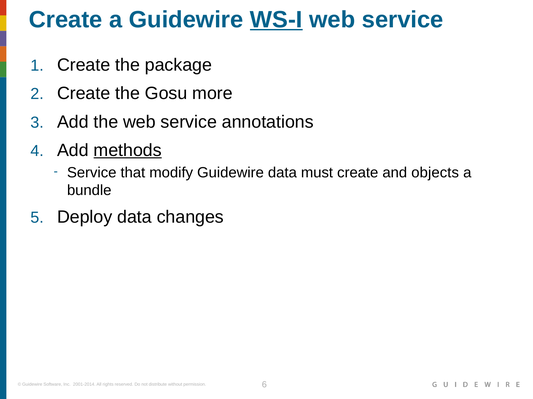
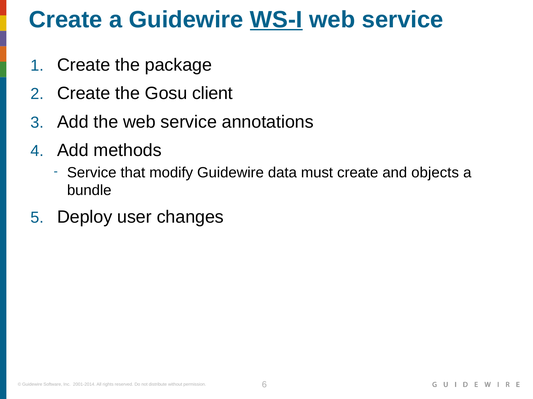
more: more -> client
methods underline: present -> none
Deploy data: data -> user
